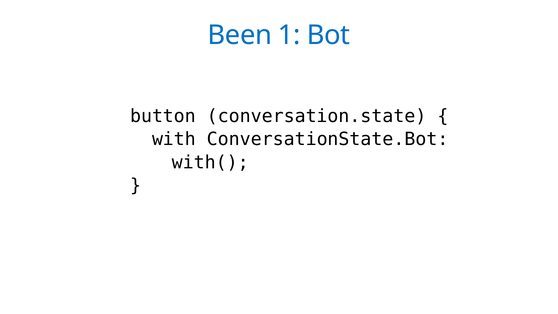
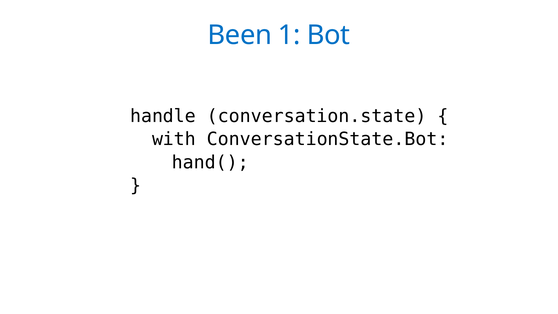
button: button -> handle
with(: with( -> hand(
